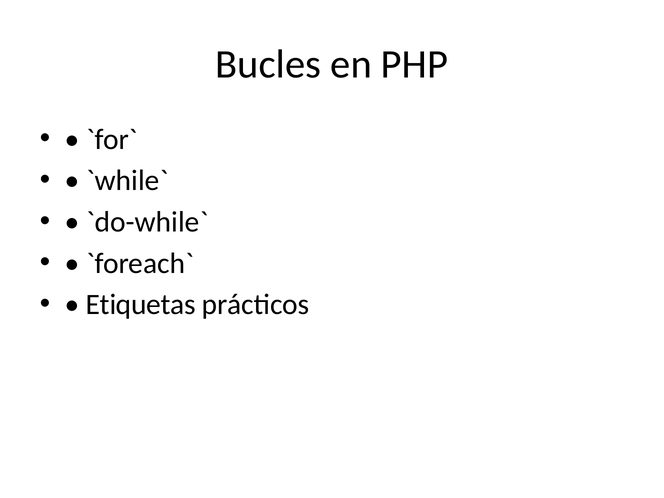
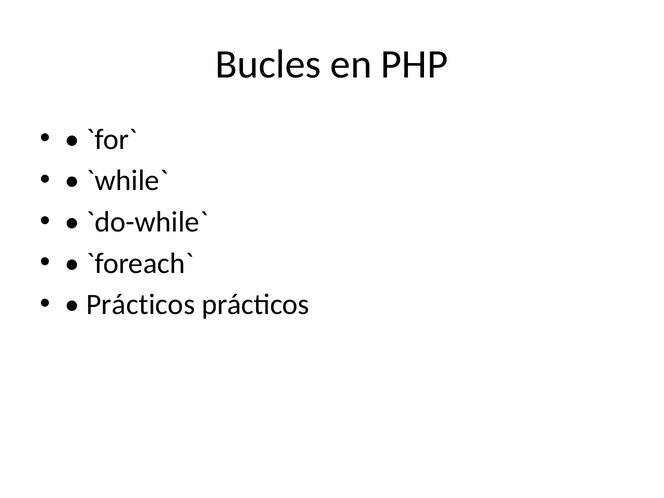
Etiquetas at (141, 305): Etiquetas -> Prácticos
